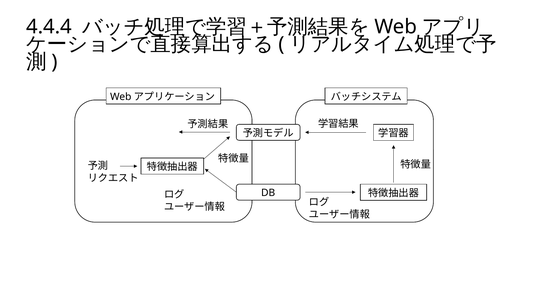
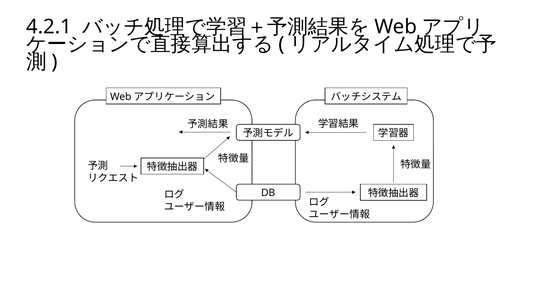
4.4.4: 4.4.4 -> 4.2.1
